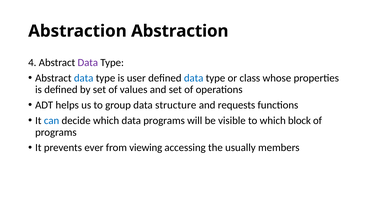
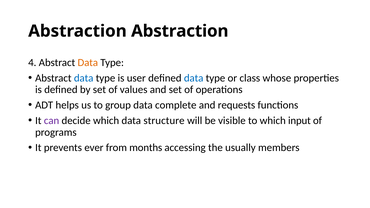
Data at (88, 63) colour: purple -> orange
structure: structure -> complete
can colour: blue -> purple
data programs: programs -> structure
block: block -> input
viewing: viewing -> months
